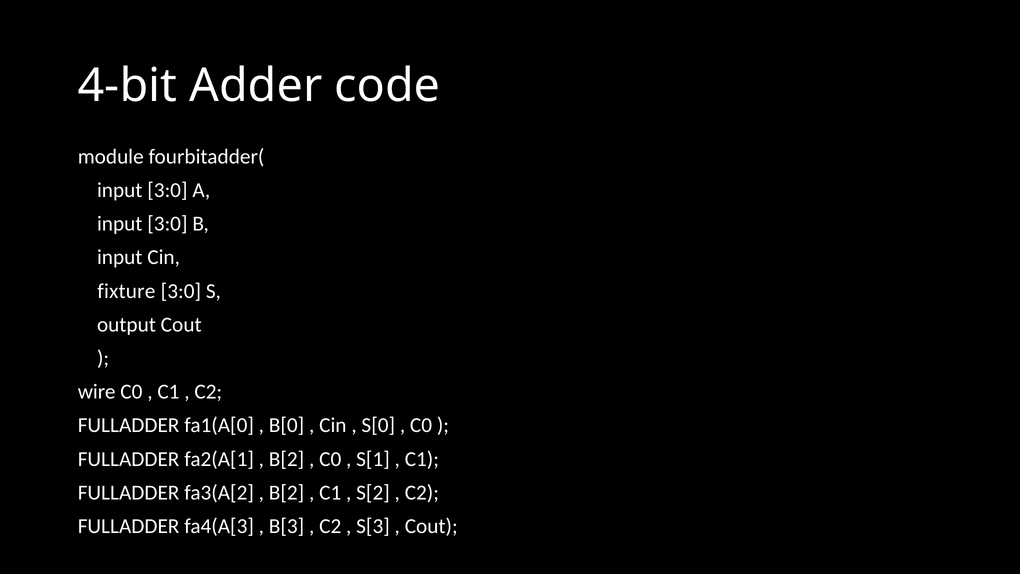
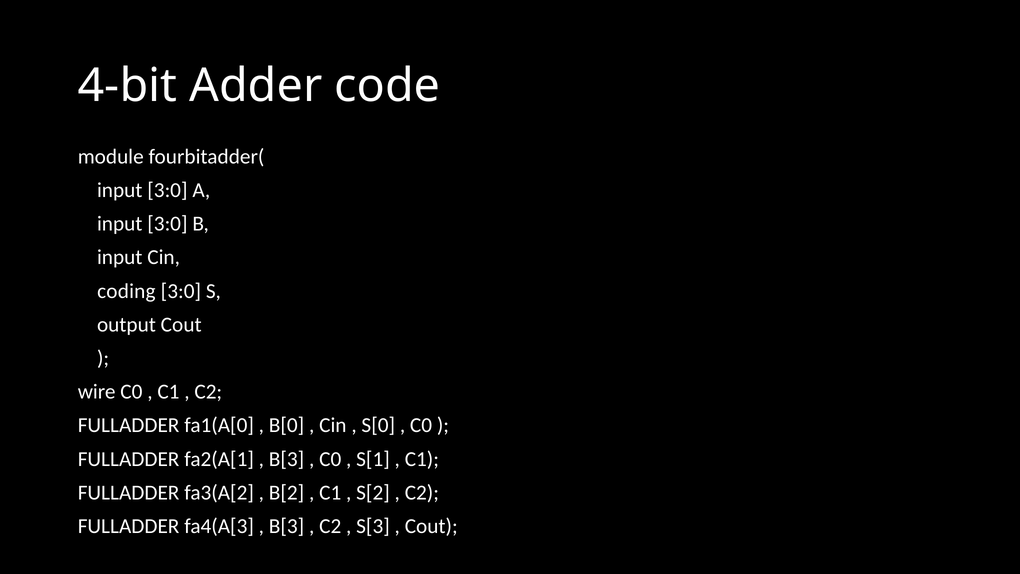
fixture: fixture -> coding
B[2 at (287, 459): B[2 -> B[3
